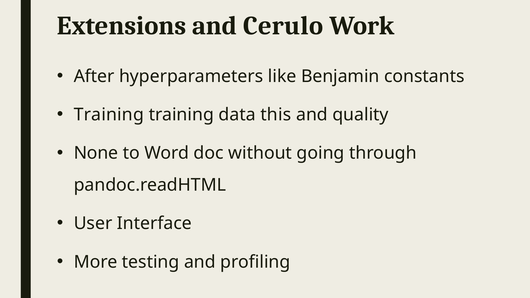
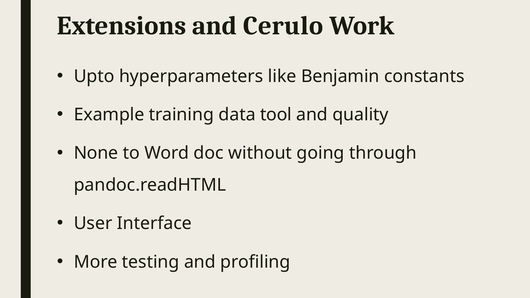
After: After -> Upto
Training at (109, 115): Training -> Example
this: this -> tool
